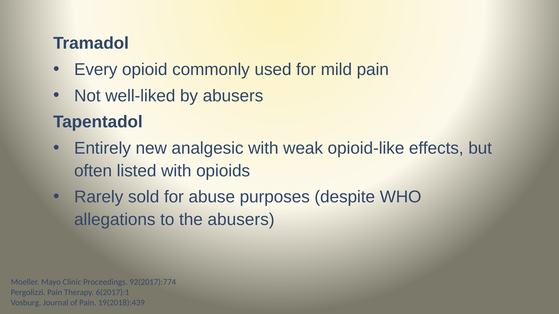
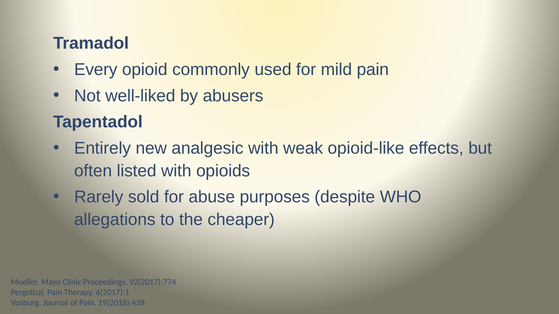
the abusers: abusers -> cheaper
